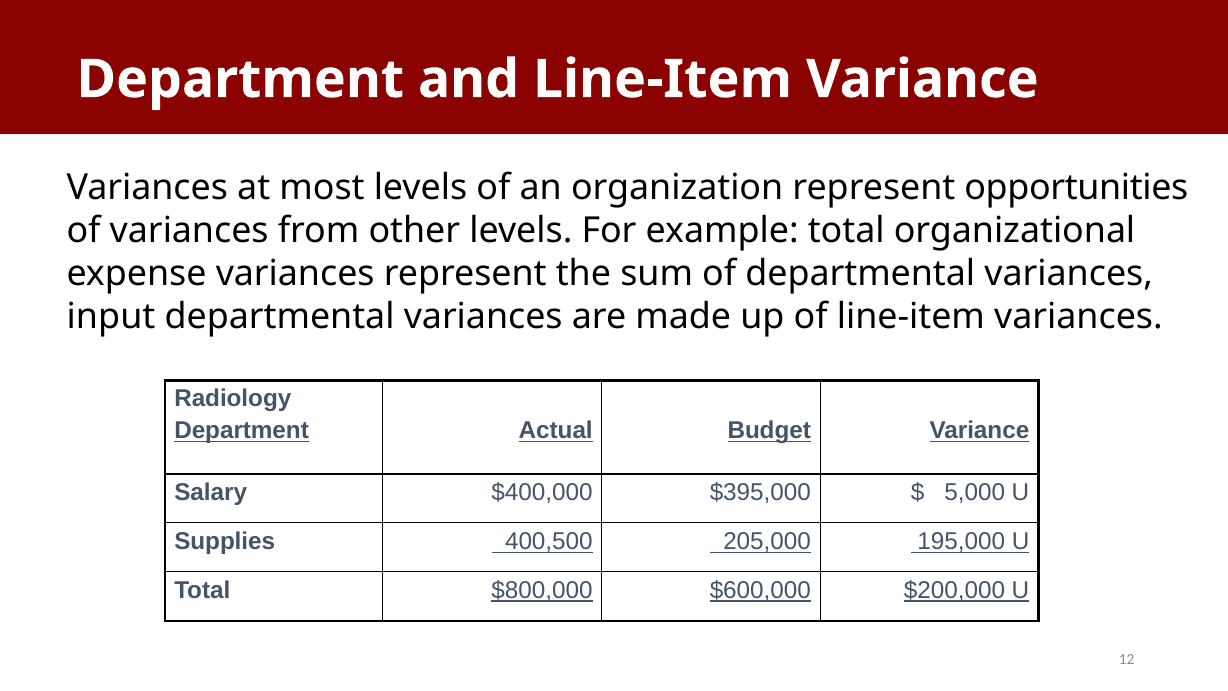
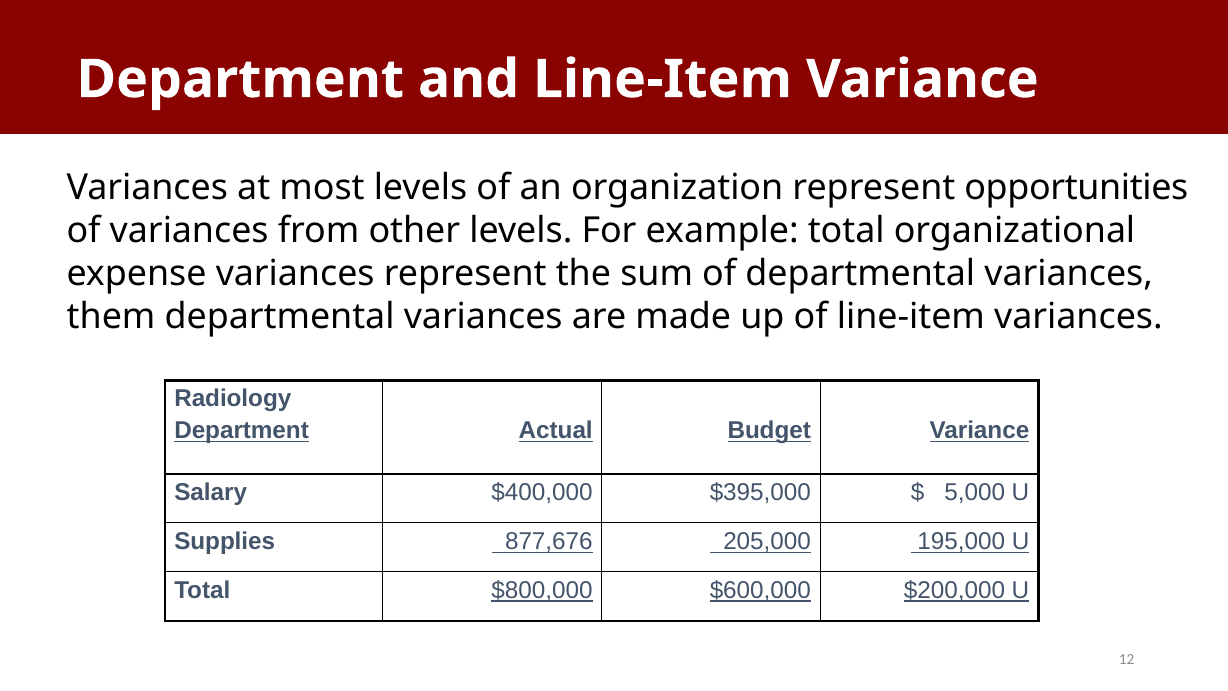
input: input -> them
400,500: 400,500 -> 877,676
